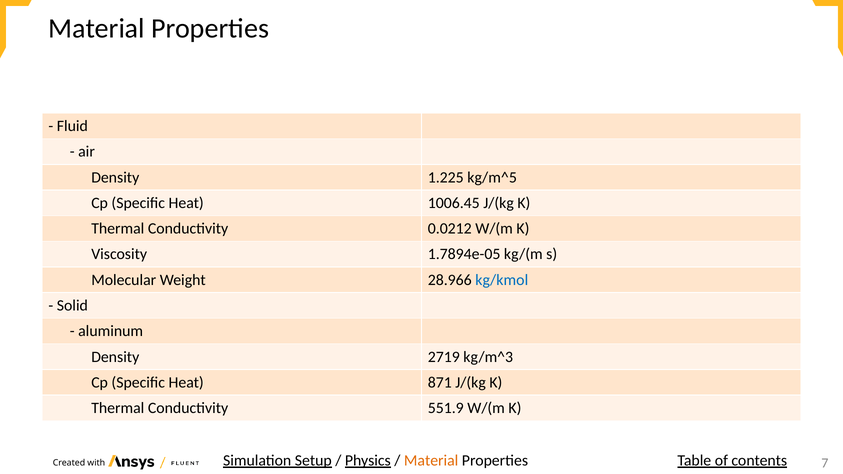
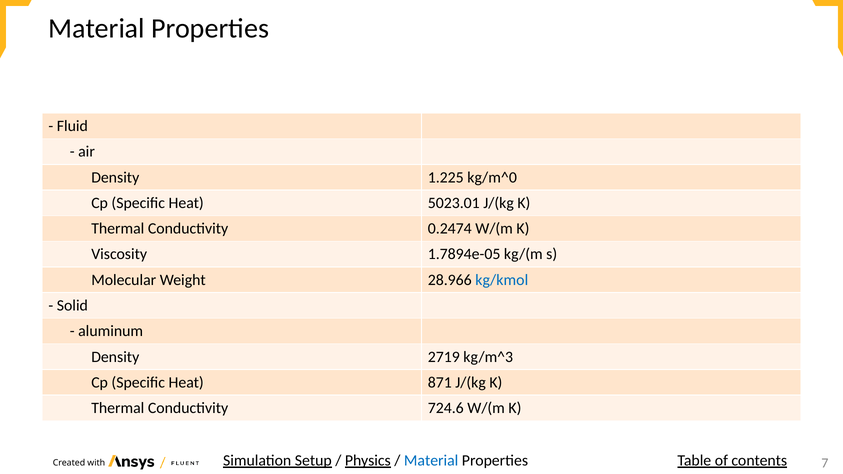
kg/m^5: kg/m^5 -> kg/m^0
1006.45: 1006.45 -> 5023.01
0.0212: 0.0212 -> 0.2474
551.9: 551.9 -> 724.6
Material at (431, 461) colour: orange -> blue
